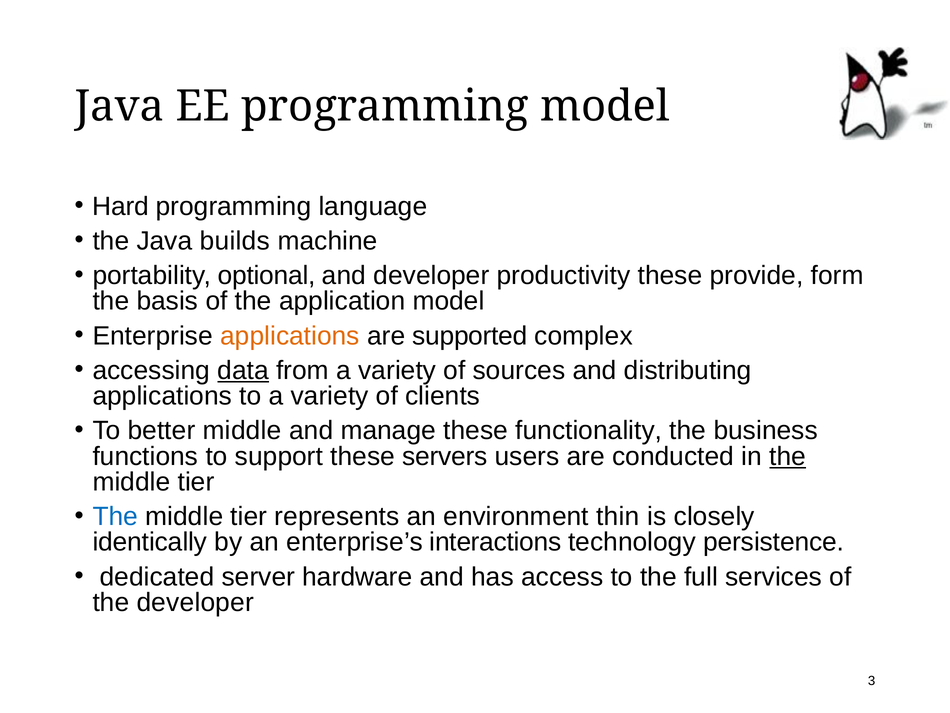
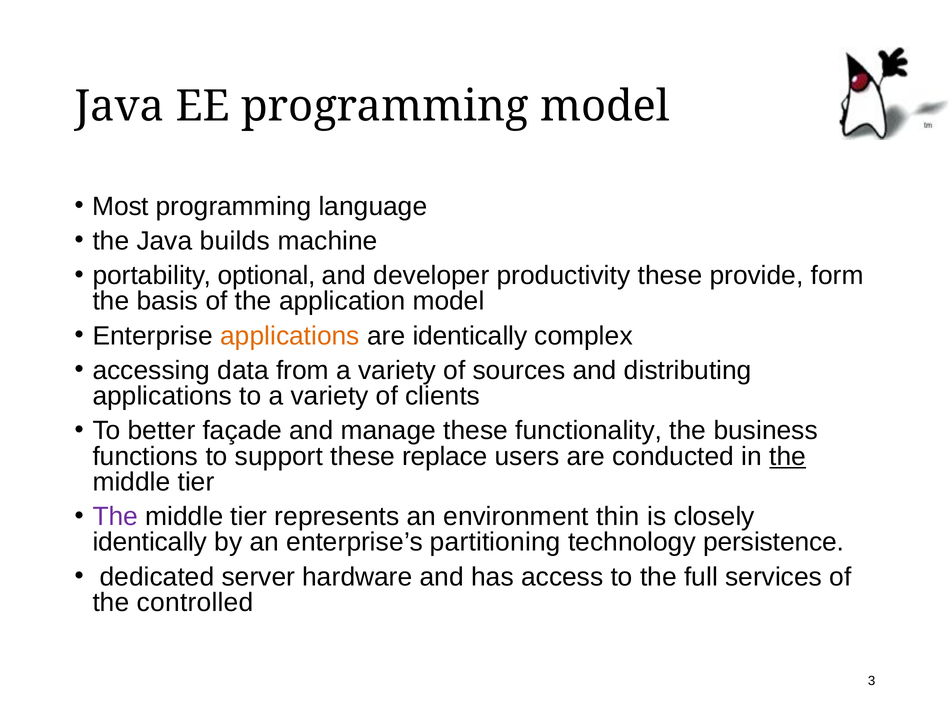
Hard: Hard -> Most
are supported: supported -> identically
data underline: present -> none
better middle: middle -> façade
servers: servers -> replace
The at (115, 516) colour: blue -> purple
interactions: interactions -> partitioning
the developer: developer -> controlled
